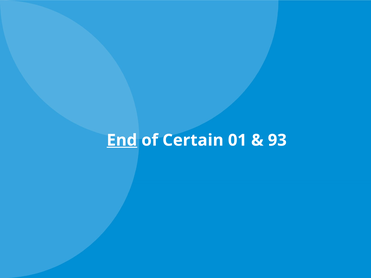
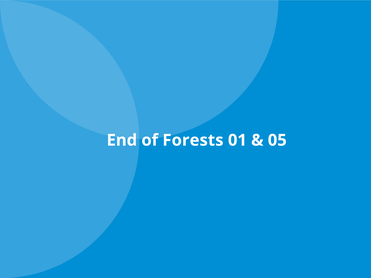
End underline: present -> none
Certain: Certain -> Forests
93: 93 -> 05
